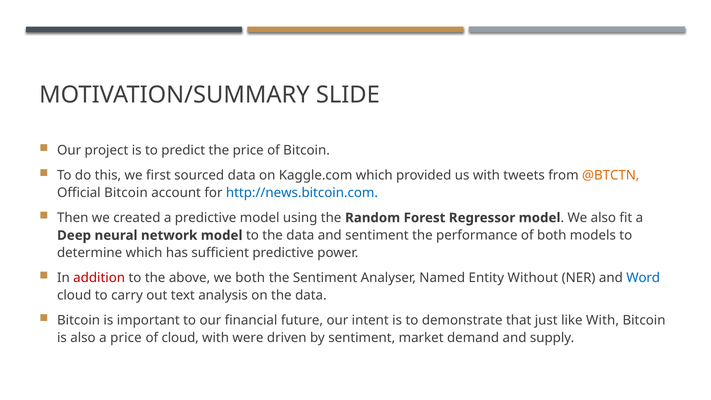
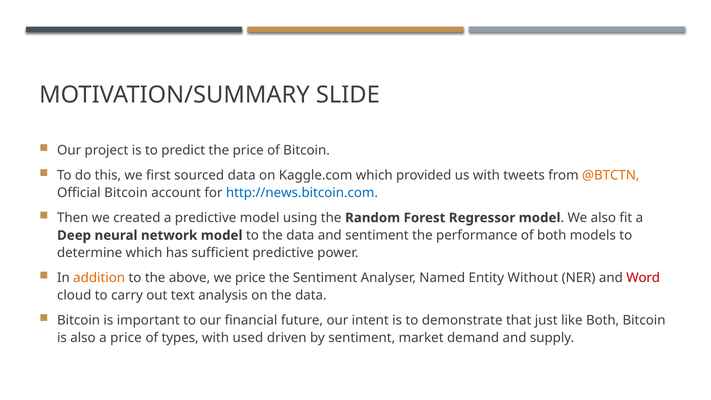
addition colour: red -> orange
we both: both -> price
Word colour: blue -> red
like With: With -> Both
of cloud: cloud -> types
were: were -> used
